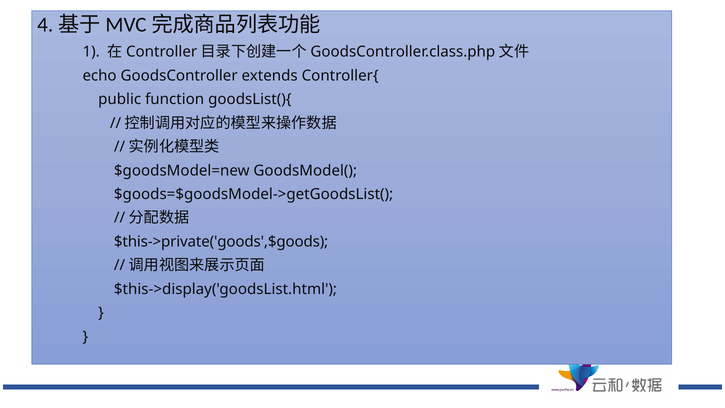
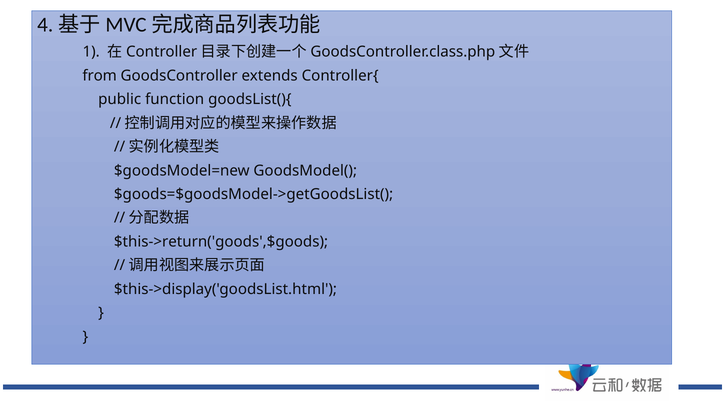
echo: echo -> from
$this->private('goods',$goods: $this->private('goods',$goods -> $this->return('goods',$goods
